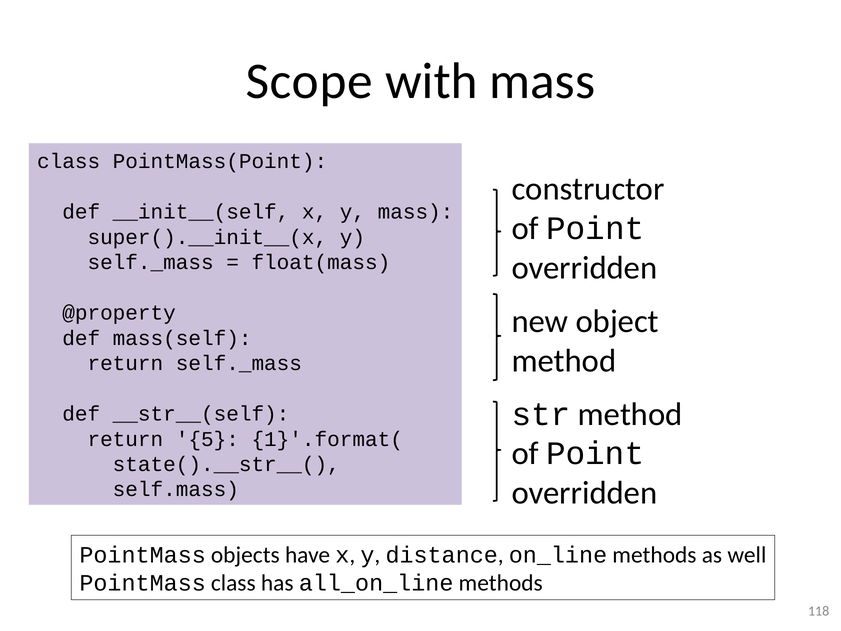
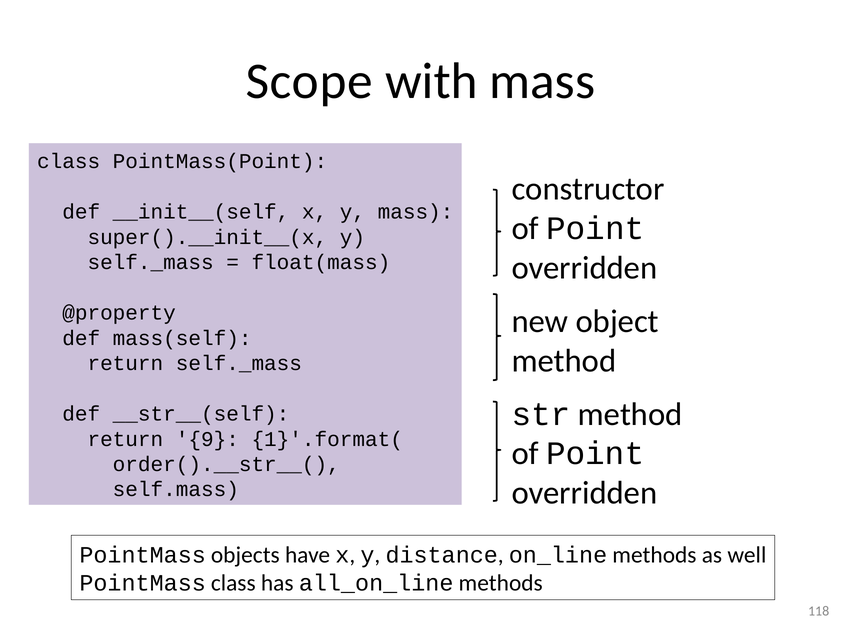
5: 5 -> 9
state().__str__(: state().__str__( -> order().__str__(
